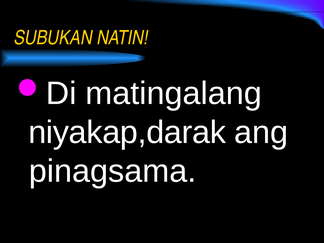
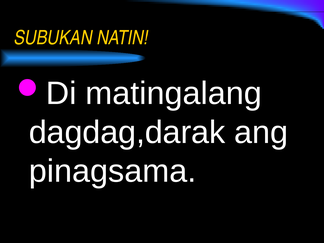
niyakap,darak: niyakap,darak -> dagdag,darak
